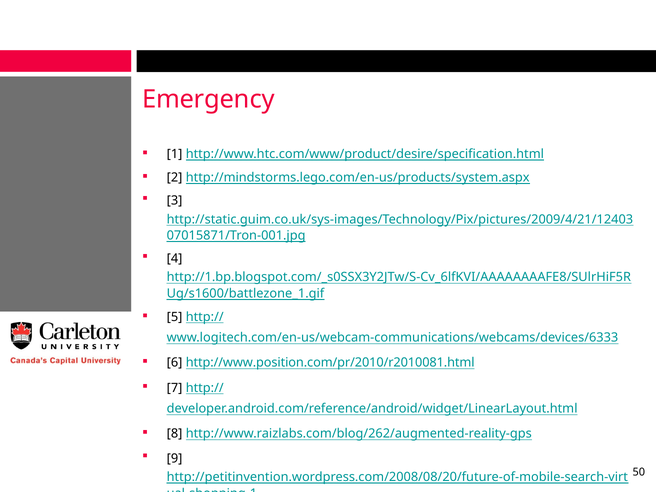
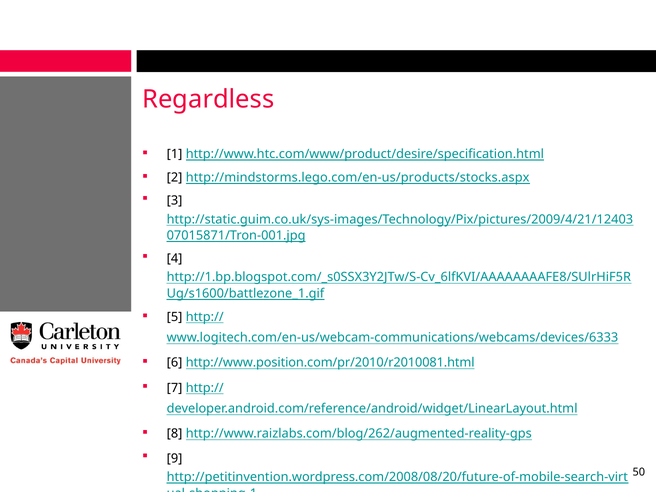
Emergency: Emergency -> Regardless
http://mindstorms.lego.com/en-us/products/system.aspx: http://mindstorms.lego.com/en-us/products/system.aspx -> http://mindstorms.lego.com/en-us/products/stocks.aspx
